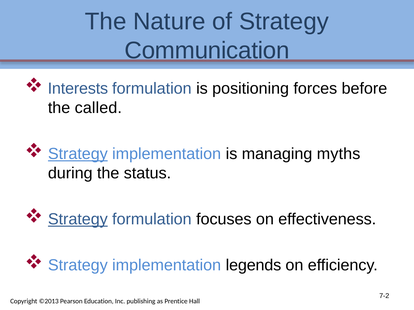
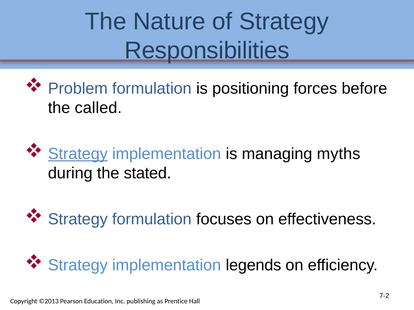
Communication: Communication -> Responsibilities
Interests: Interests -> Problem
status: status -> stated
Strategy at (78, 219) underline: present -> none
